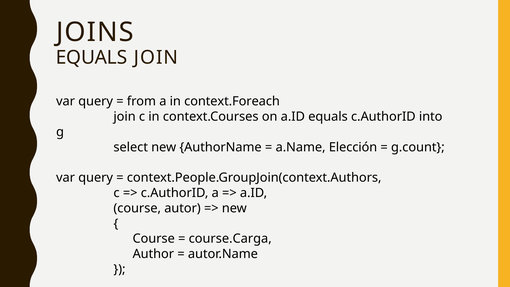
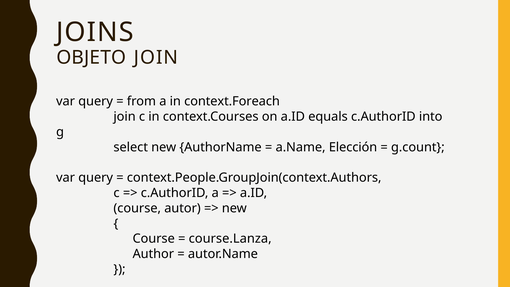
EQUALS at (92, 57): EQUALS -> OBJETO
course.Carga: course.Carga -> course.Lanza
